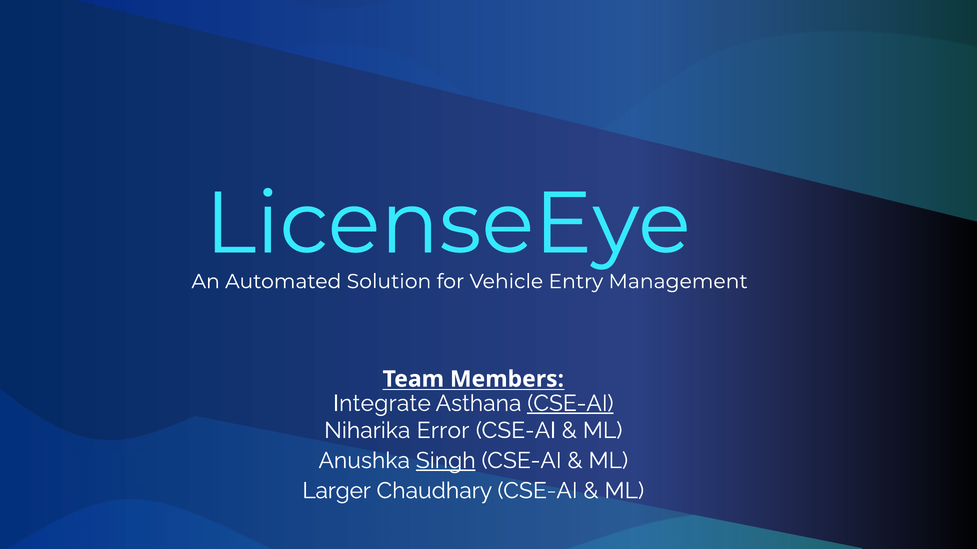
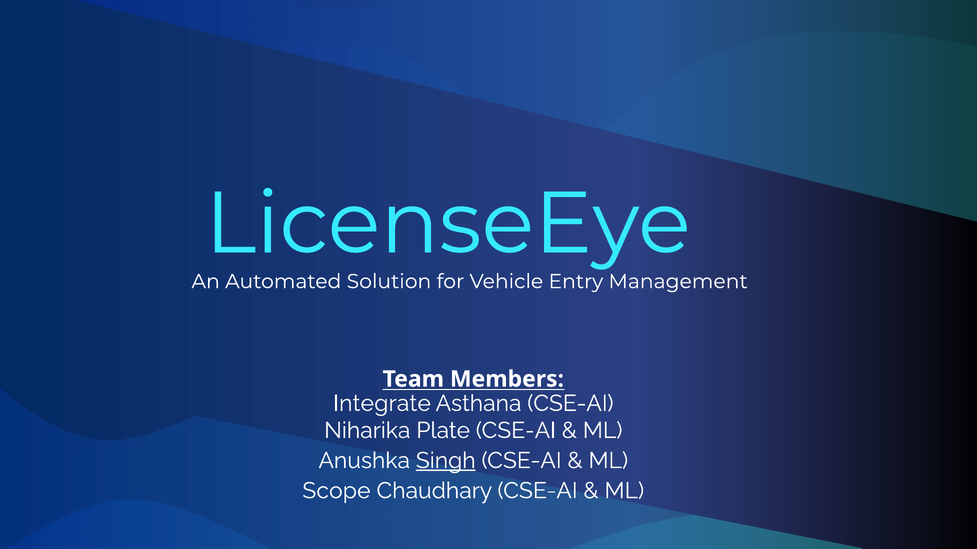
CSE-AI at (570, 404) underline: present -> none
Error: Error -> Plate
Larger: Larger -> Scope
